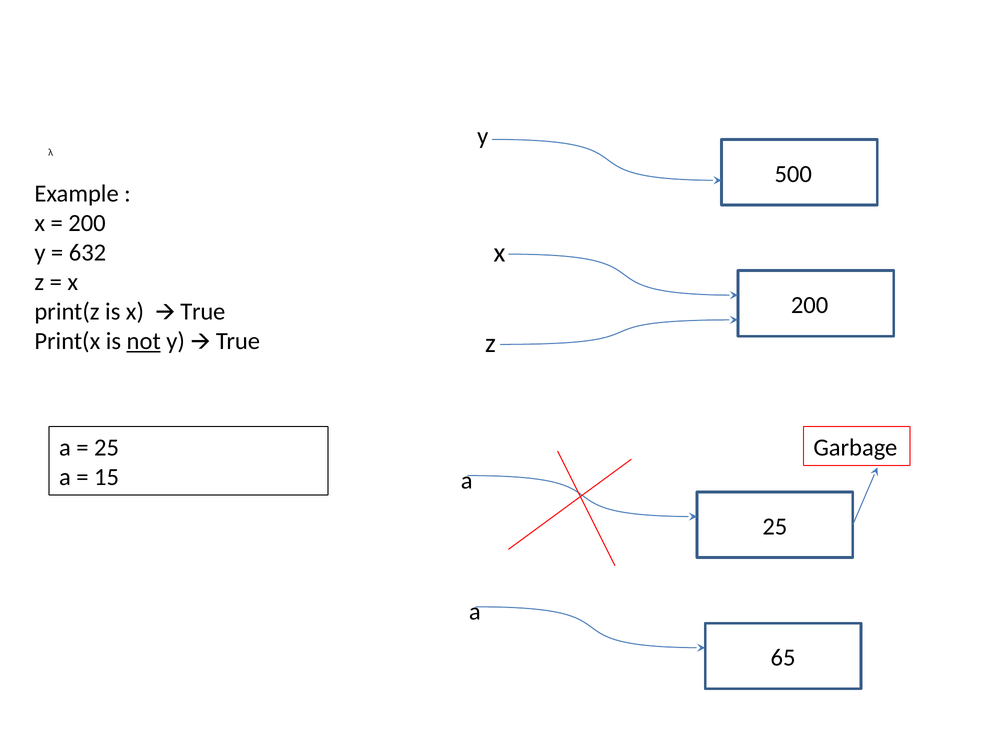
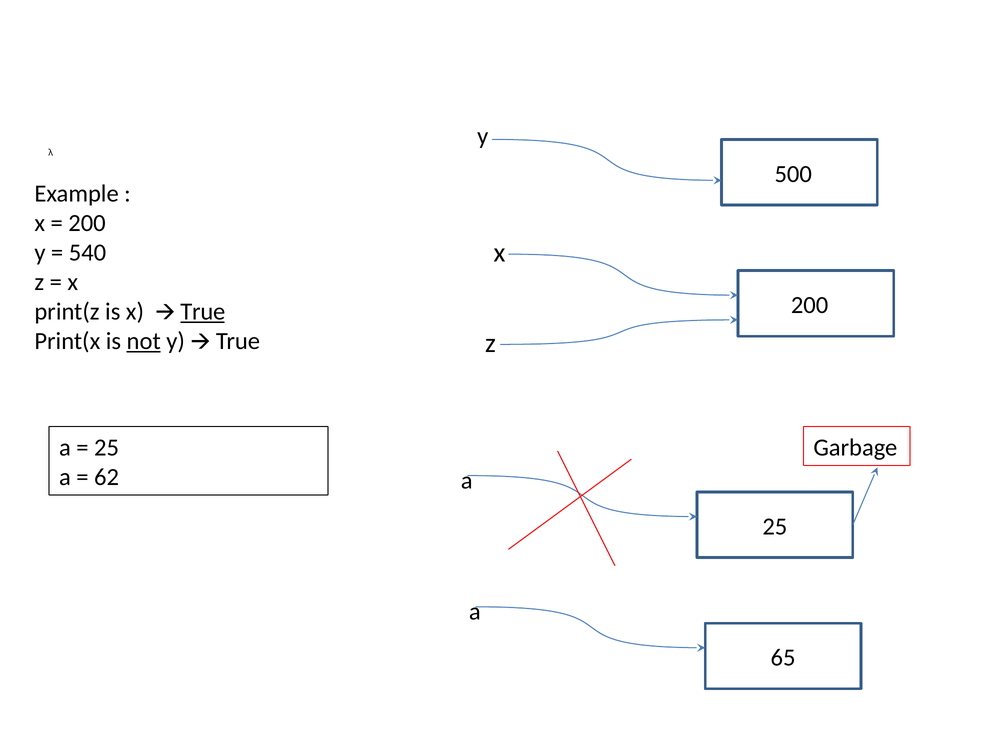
632: 632 -> 540
True at (203, 312) underline: none -> present
15: 15 -> 62
